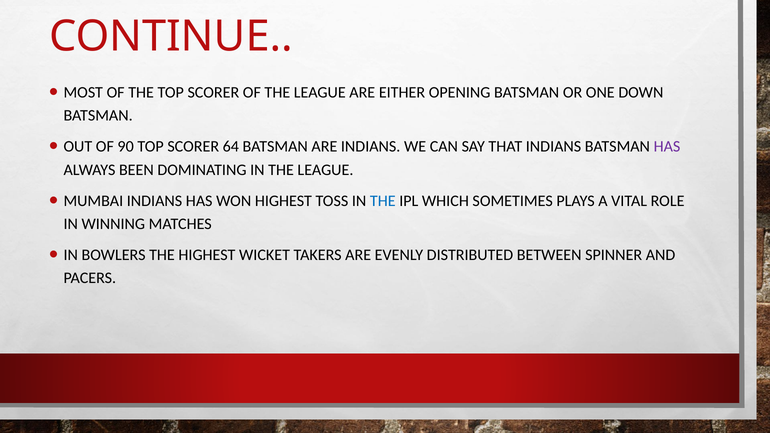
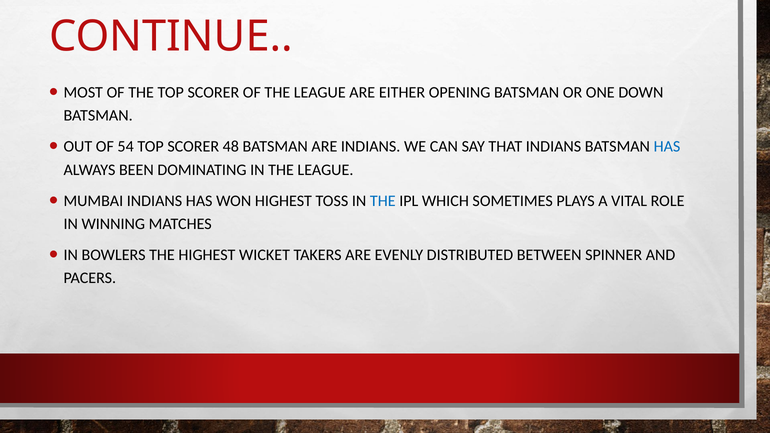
90: 90 -> 54
64: 64 -> 48
HAS at (667, 147) colour: purple -> blue
